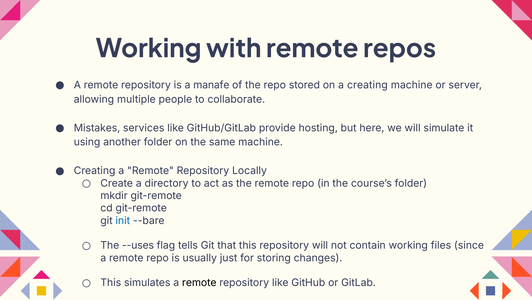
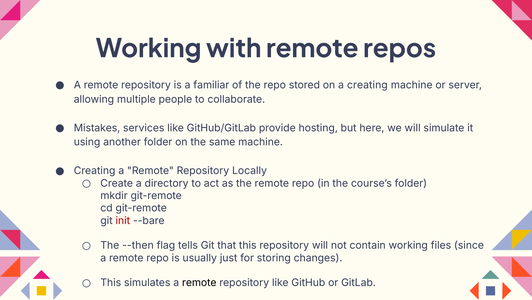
manafe: manafe -> familiar
init colour: blue -> red
--uses: --uses -> --then
